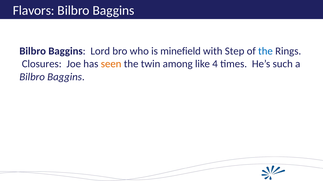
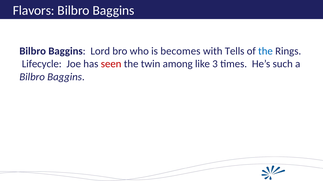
minefield: minefield -> becomes
Step: Step -> Tells
Closures: Closures -> Lifecycle
seen colour: orange -> red
4: 4 -> 3
